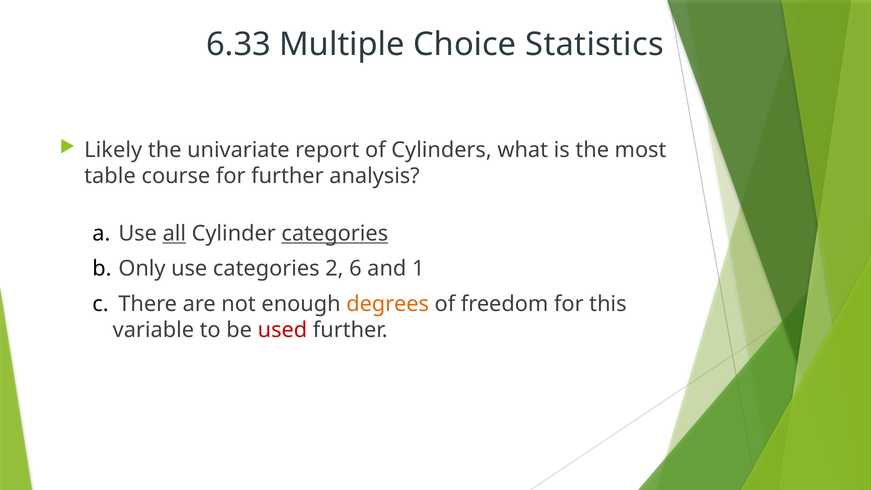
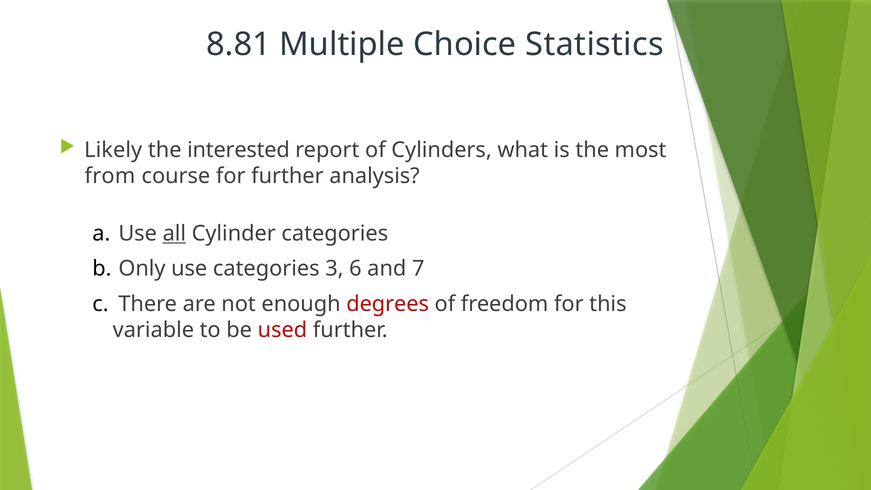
6.33: 6.33 -> 8.81
univariate: univariate -> interested
table: table -> from
categories at (335, 234) underline: present -> none
2: 2 -> 3
1: 1 -> 7
degrees colour: orange -> red
